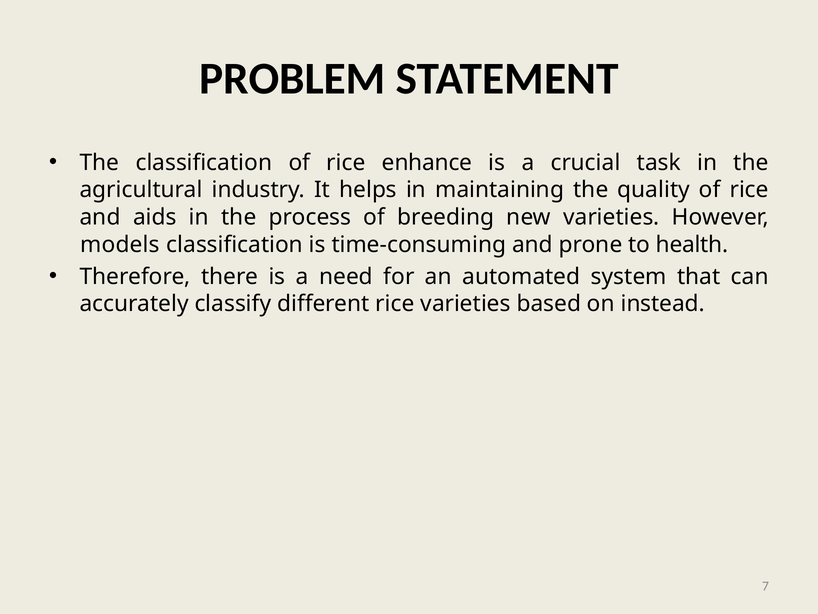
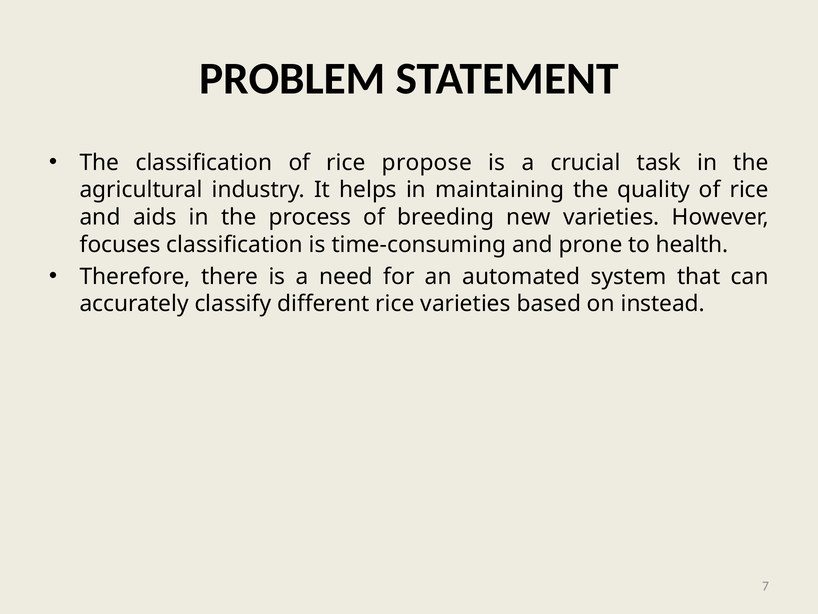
enhance: enhance -> propose
models: models -> focuses
